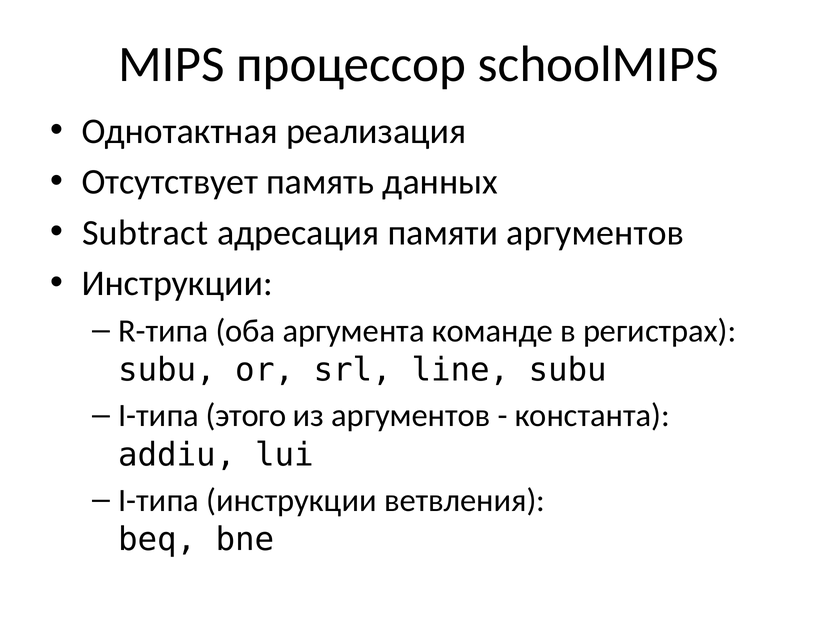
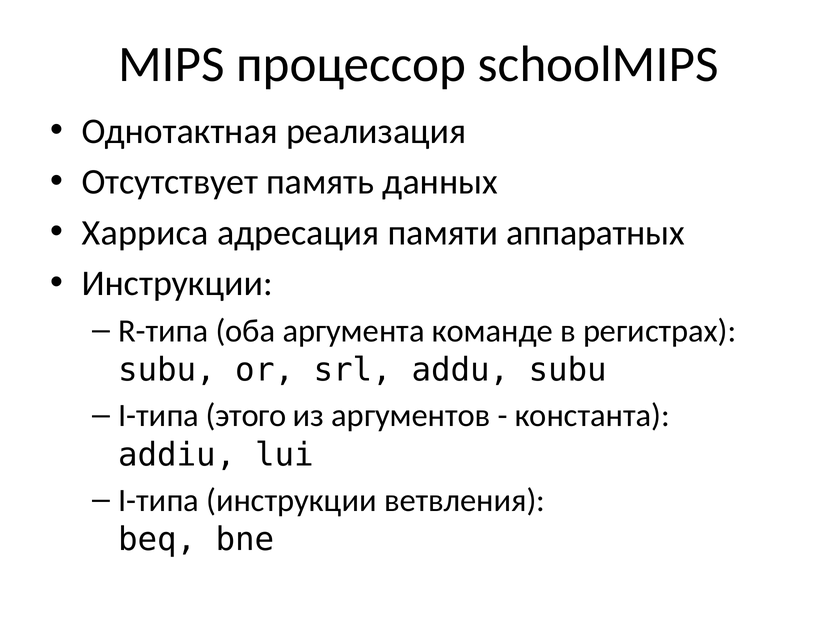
Subtract: Subtract -> Харриса
памяти аргументов: аргументов -> аппаратных
line: line -> addu
